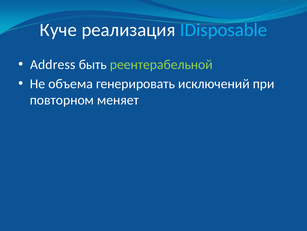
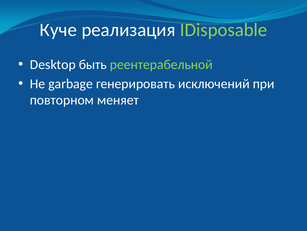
IDisposable colour: light blue -> light green
Address: Address -> Desktop
объема: объема -> garbage
